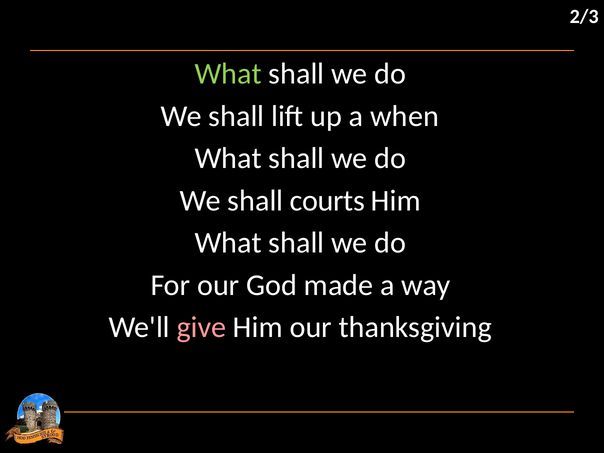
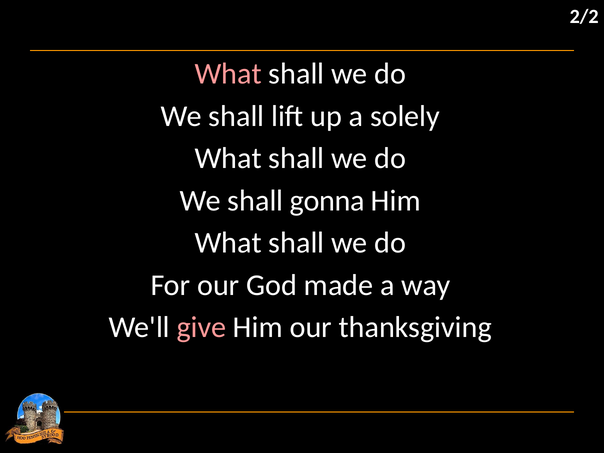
2/3: 2/3 -> 2/2
What at (228, 74) colour: light green -> pink
when: when -> solely
courts: courts -> gonna
